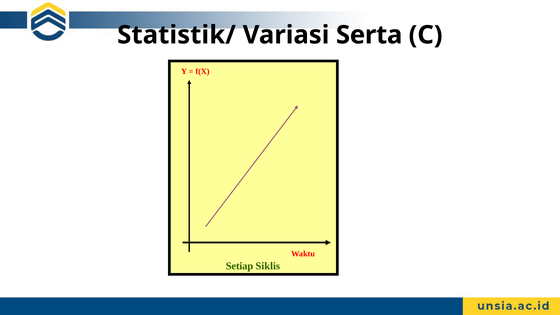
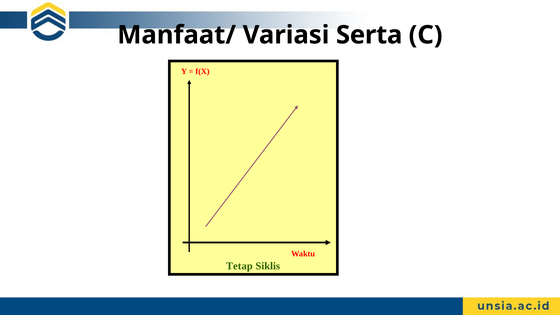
Statistik/: Statistik/ -> Manfaat/
Setiap: Setiap -> Tetap
